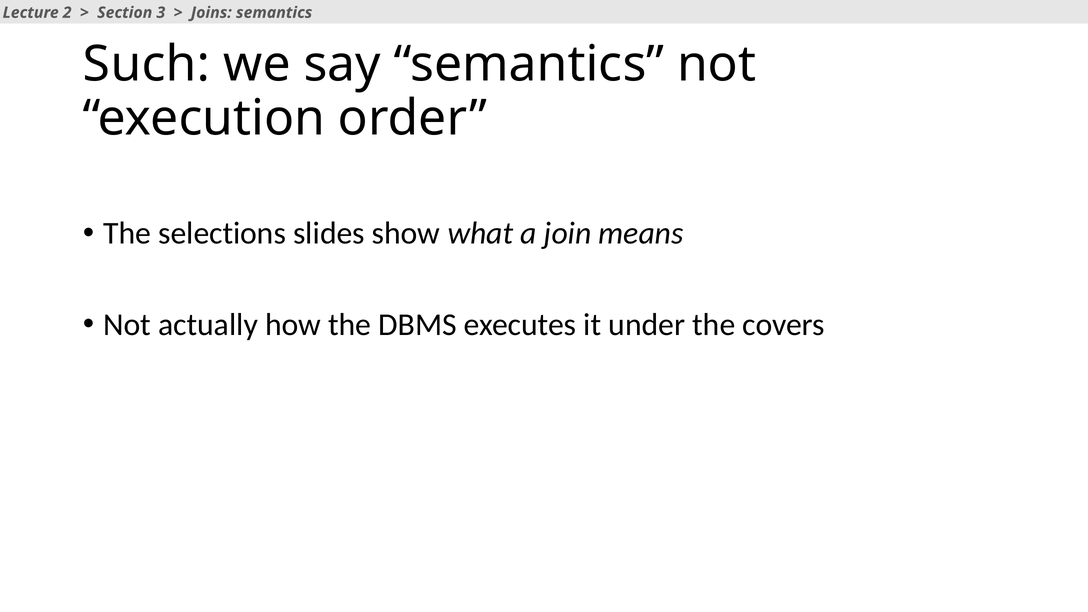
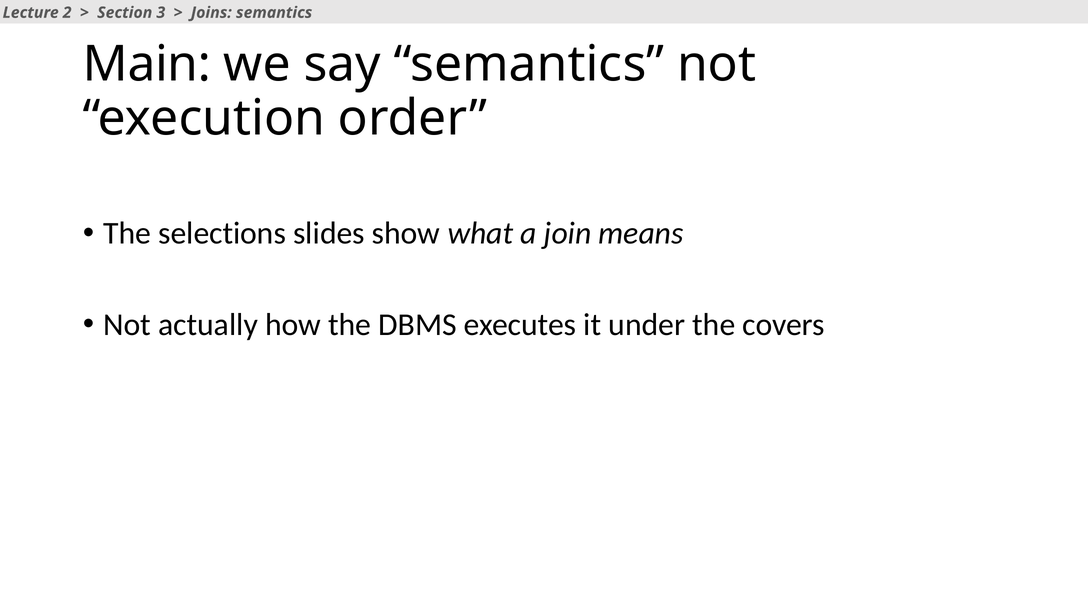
Such: Such -> Main
